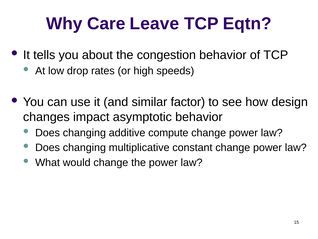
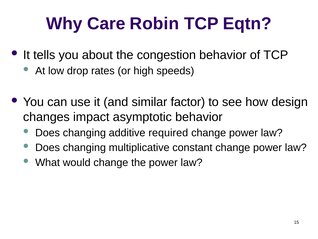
Leave: Leave -> Robin
compute: compute -> required
